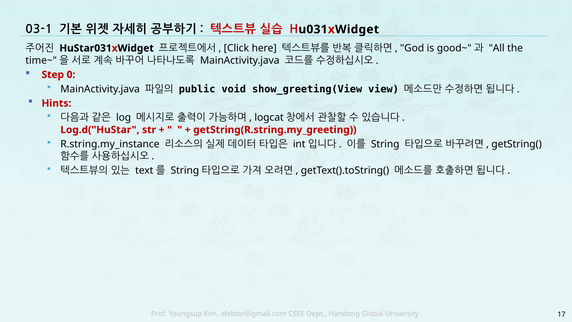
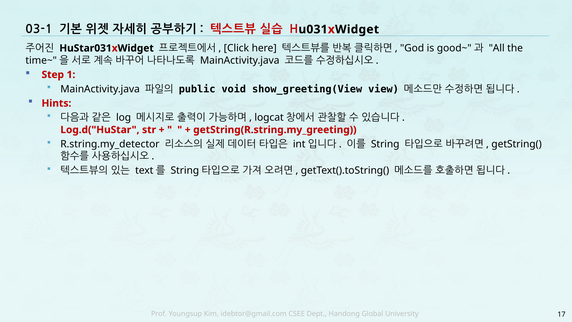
0: 0 -> 1
R.string.my_instance: R.string.my_instance -> R.string.my_detector
